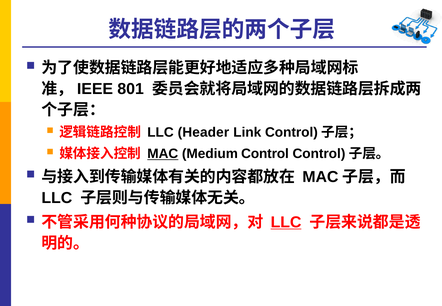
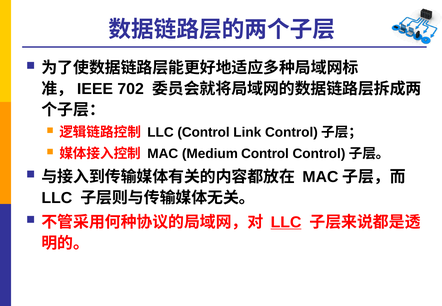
801: 801 -> 702
LLC Header: Header -> Control
MAC at (163, 154) underline: present -> none
